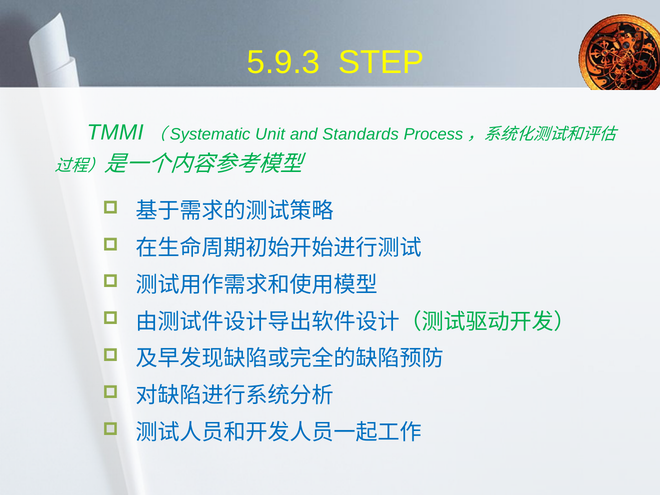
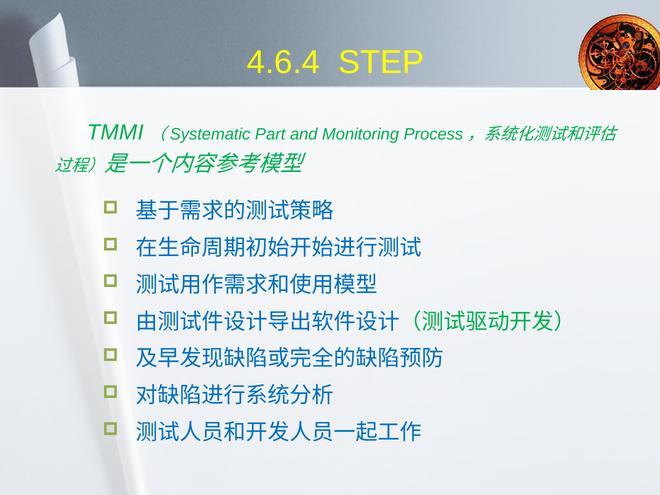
5.9.3: 5.9.3 -> 4.6.4
Unit: Unit -> Part
Standards: Standards -> Monitoring
